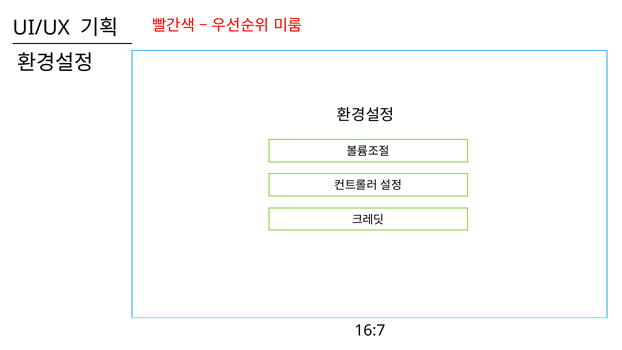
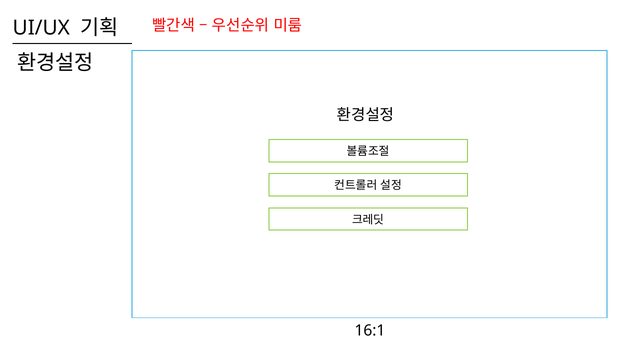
16:7: 16:7 -> 16:1
